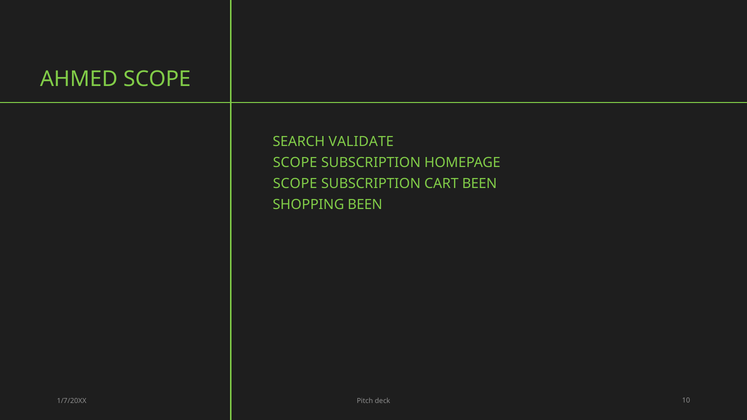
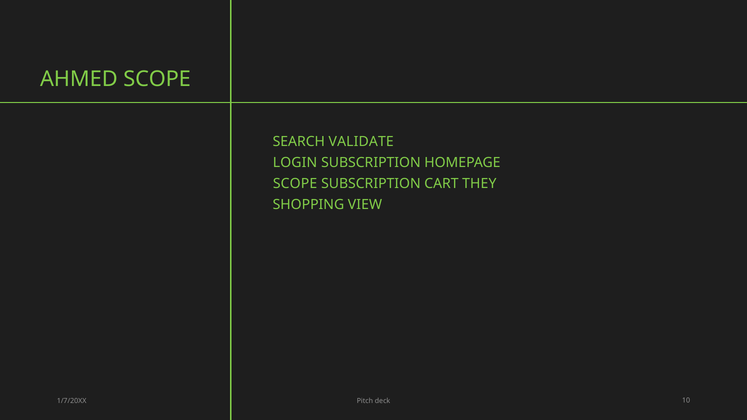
SCOPE at (295, 163): SCOPE -> LOGIN
CART BEEN: BEEN -> THEY
SHOPPING BEEN: BEEN -> VIEW
